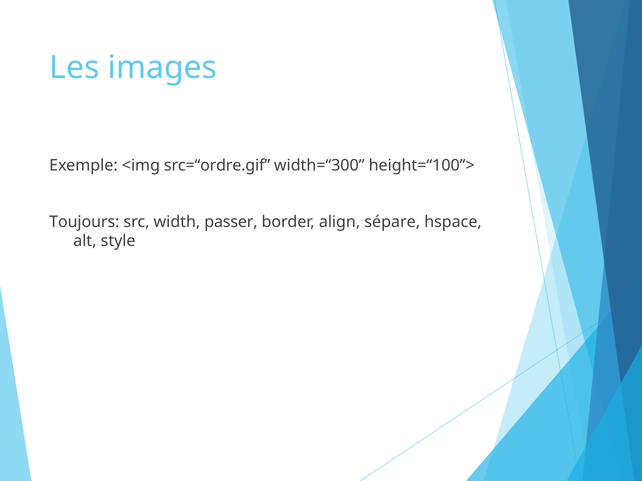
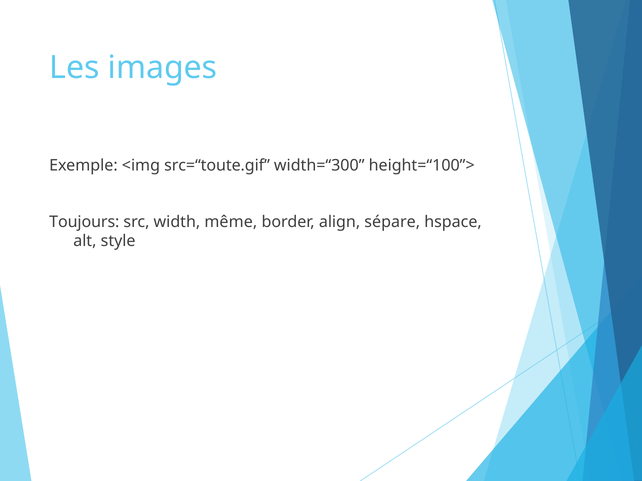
src=“ordre.gif: src=“ordre.gif -> src=“toute.gif
passer: passer -> même
